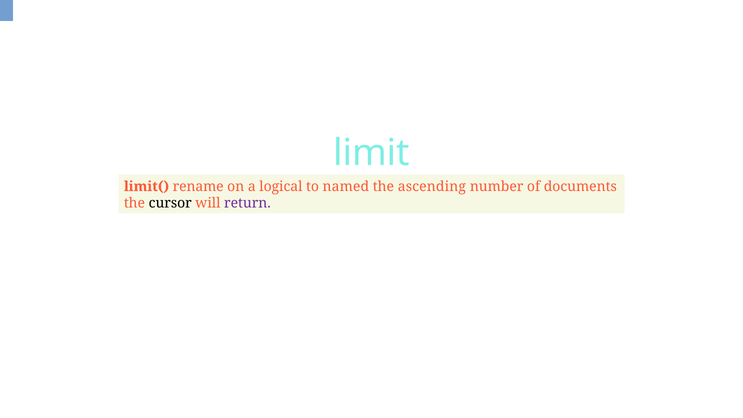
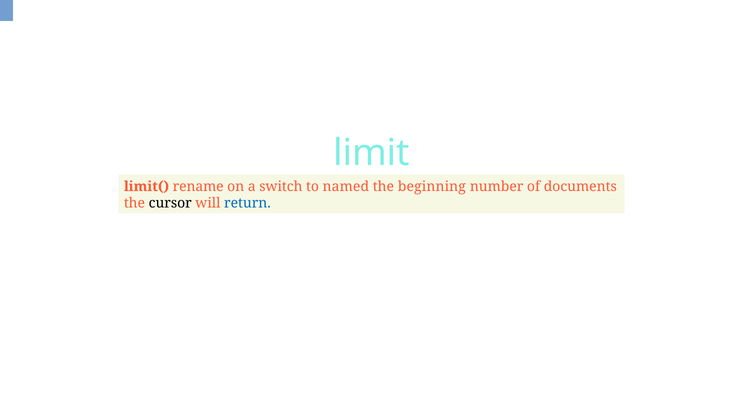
logical: logical -> switch
ascending: ascending -> beginning
return colour: purple -> blue
